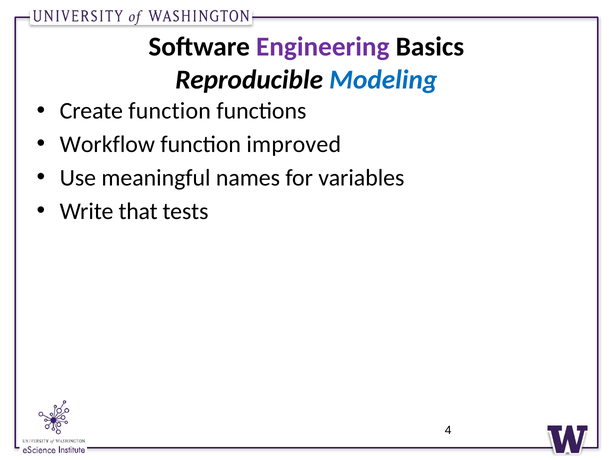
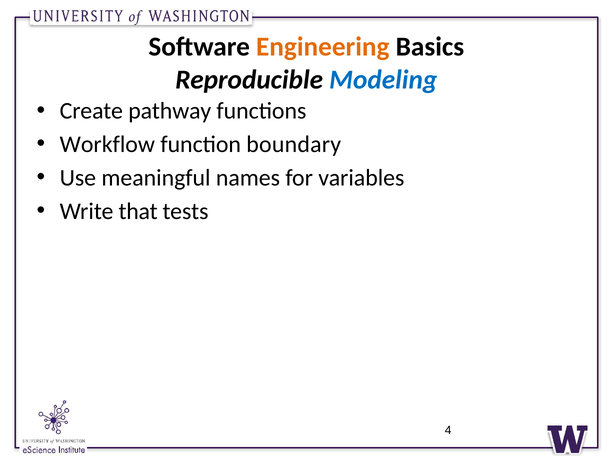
Engineering colour: purple -> orange
Create function: function -> pathway
improved: improved -> boundary
